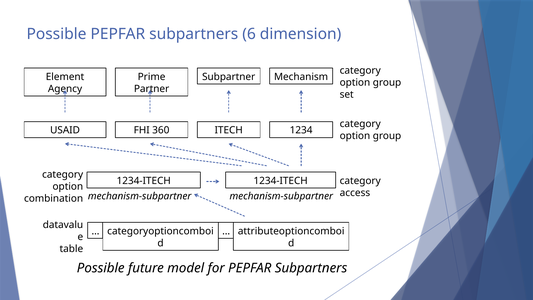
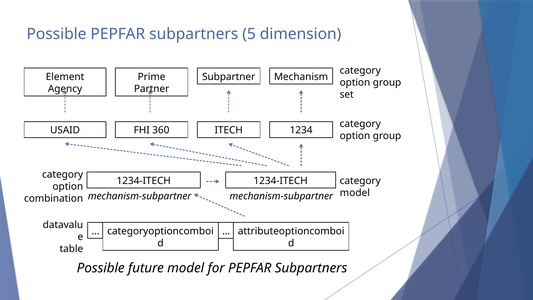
6: 6 -> 5
access at (355, 193): access -> model
